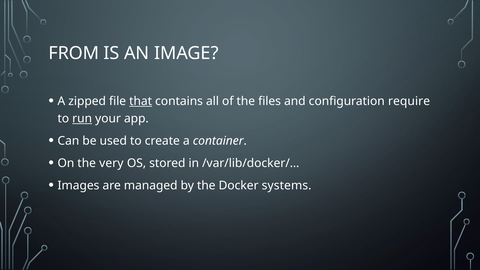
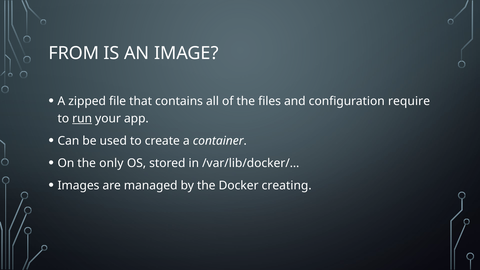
that underline: present -> none
very: very -> only
systems: systems -> creating
